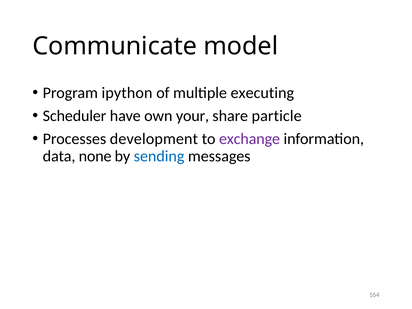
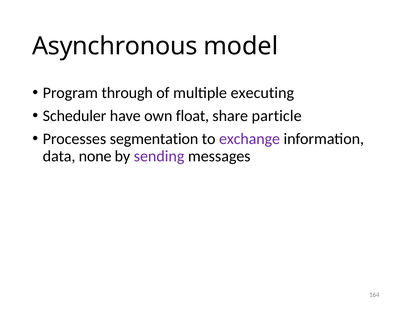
Communicate: Communicate -> Asynchronous
ipython: ipython -> through
your: your -> float
development: development -> segmentation
sending colour: blue -> purple
